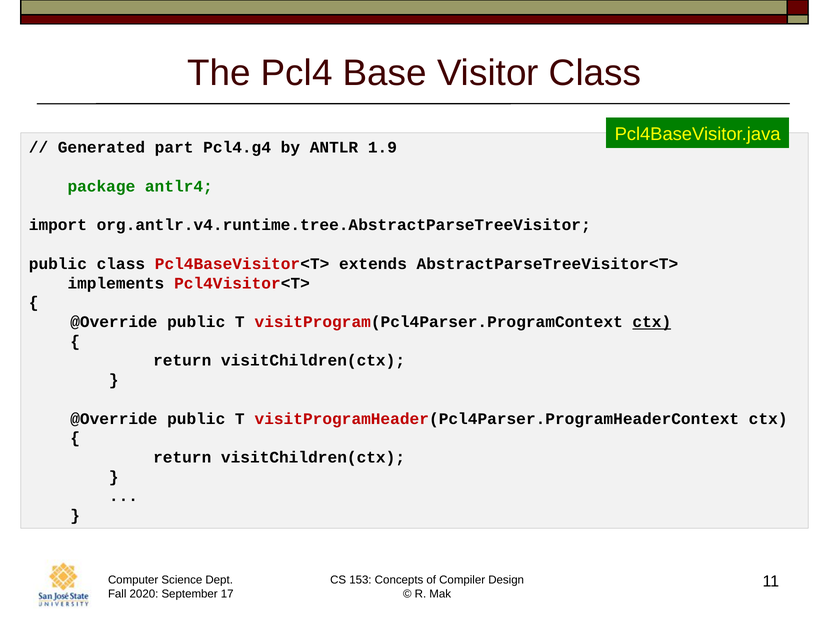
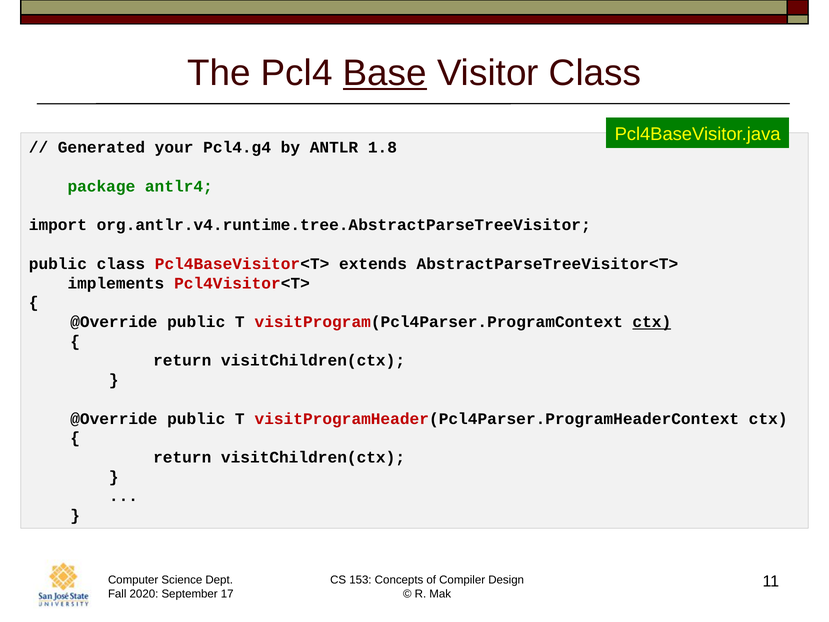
Base underline: none -> present
part: part -> your
1.9: 1.9 -> 1.8
